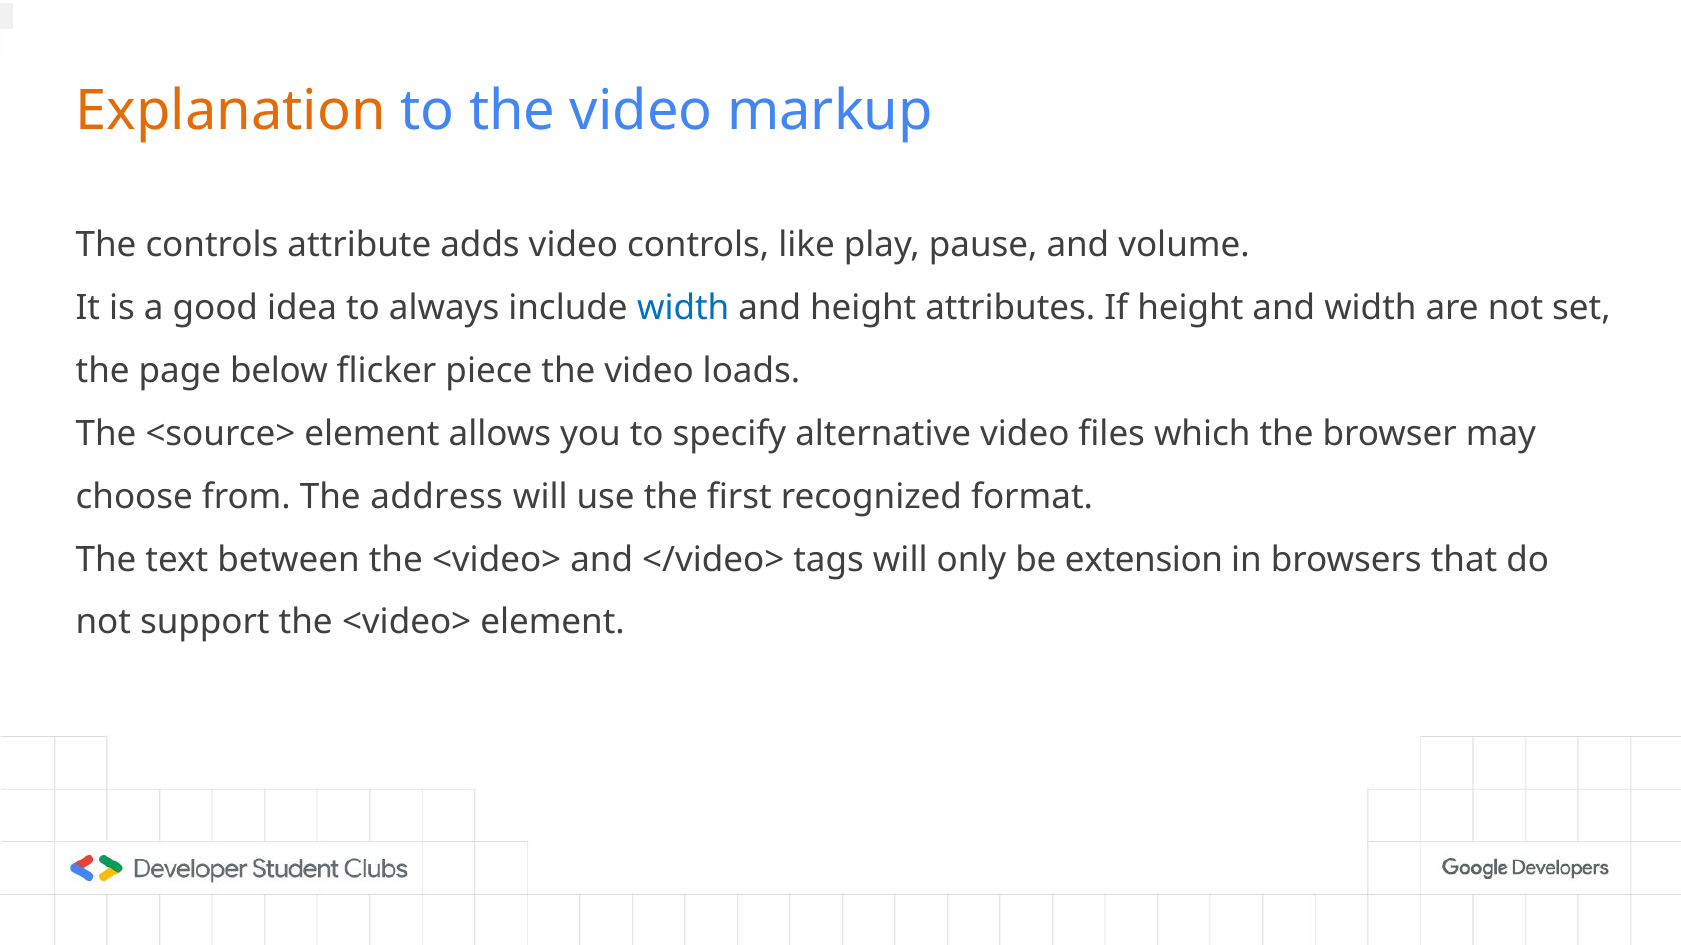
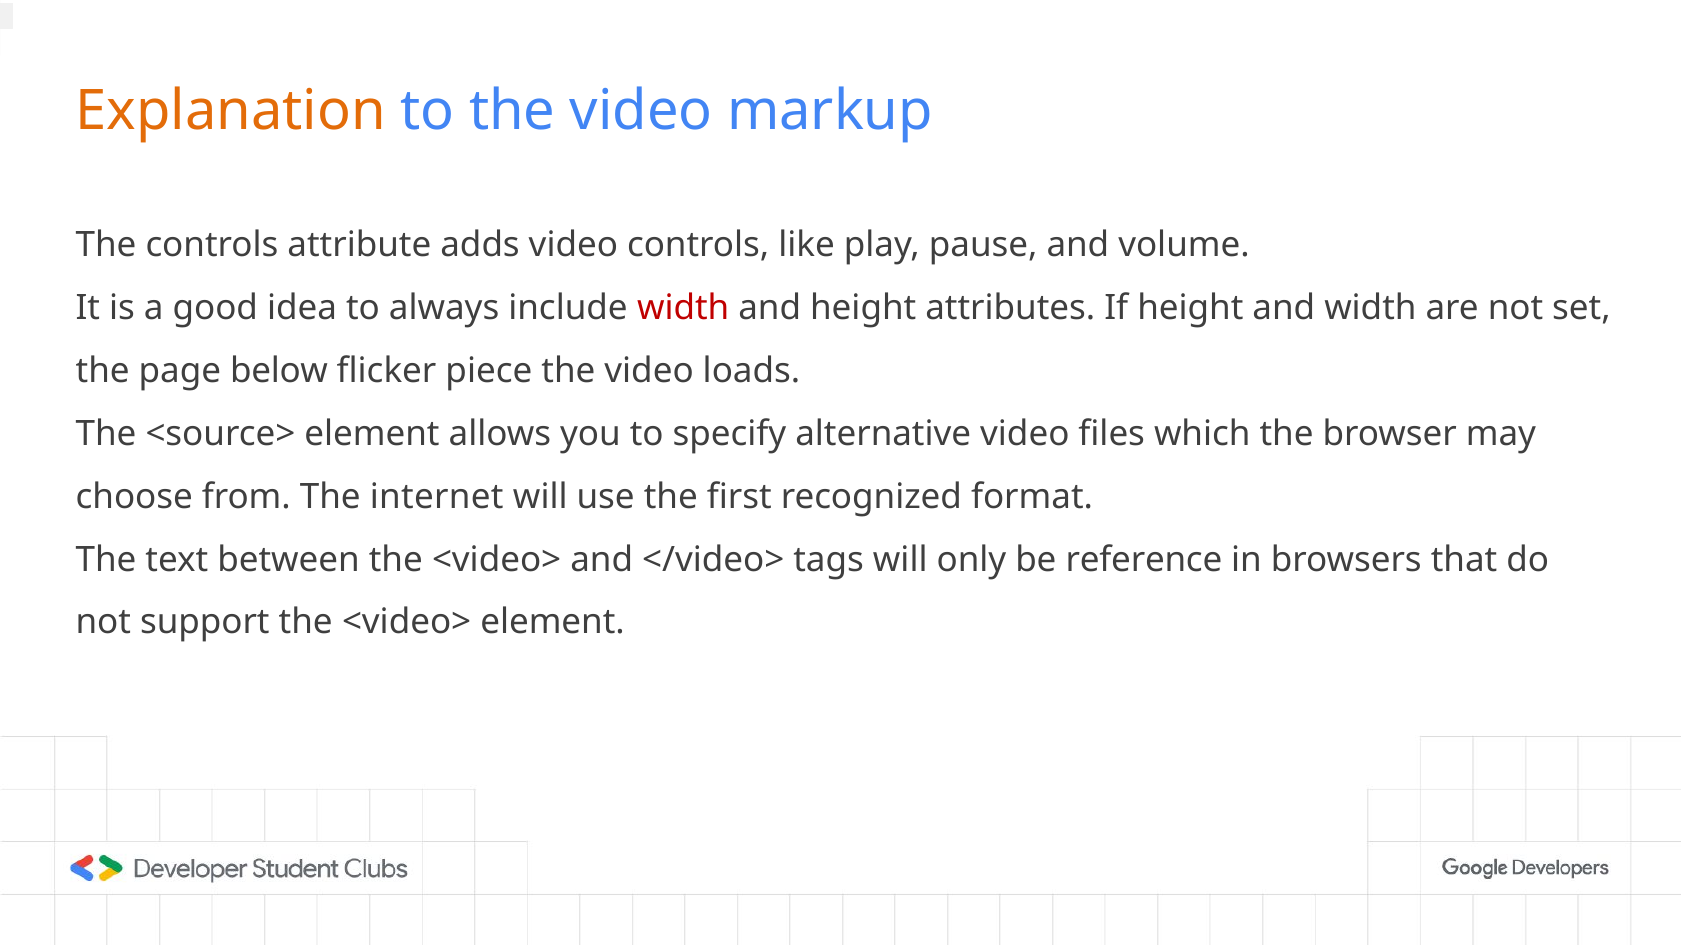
width at (683, 308) colour: blue -> red
address: address -> internet
extension: extension -> reference
